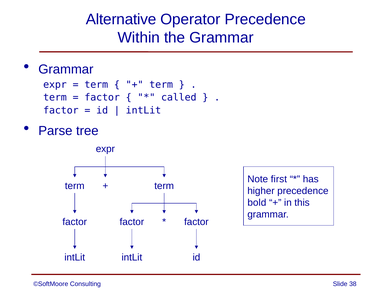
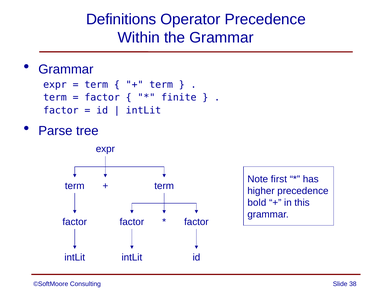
Alternative: Alternative -> Definitions
called: called -> finite
